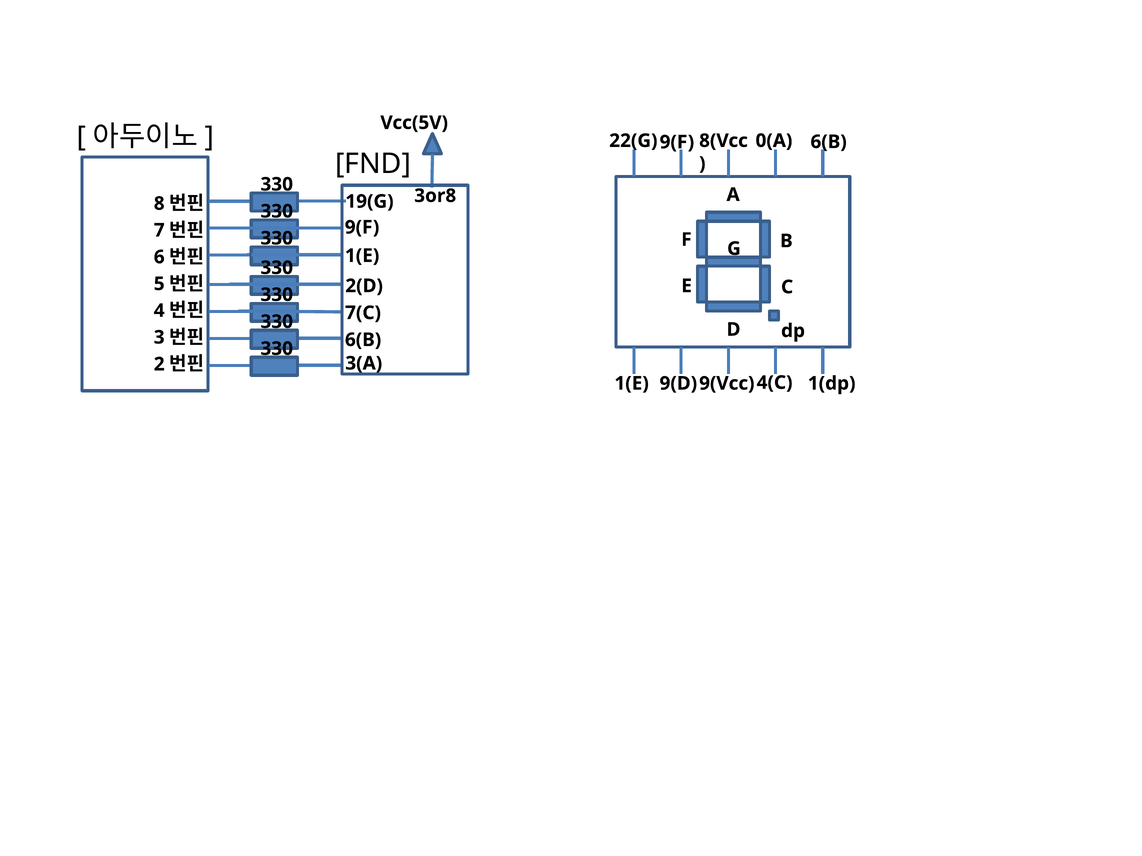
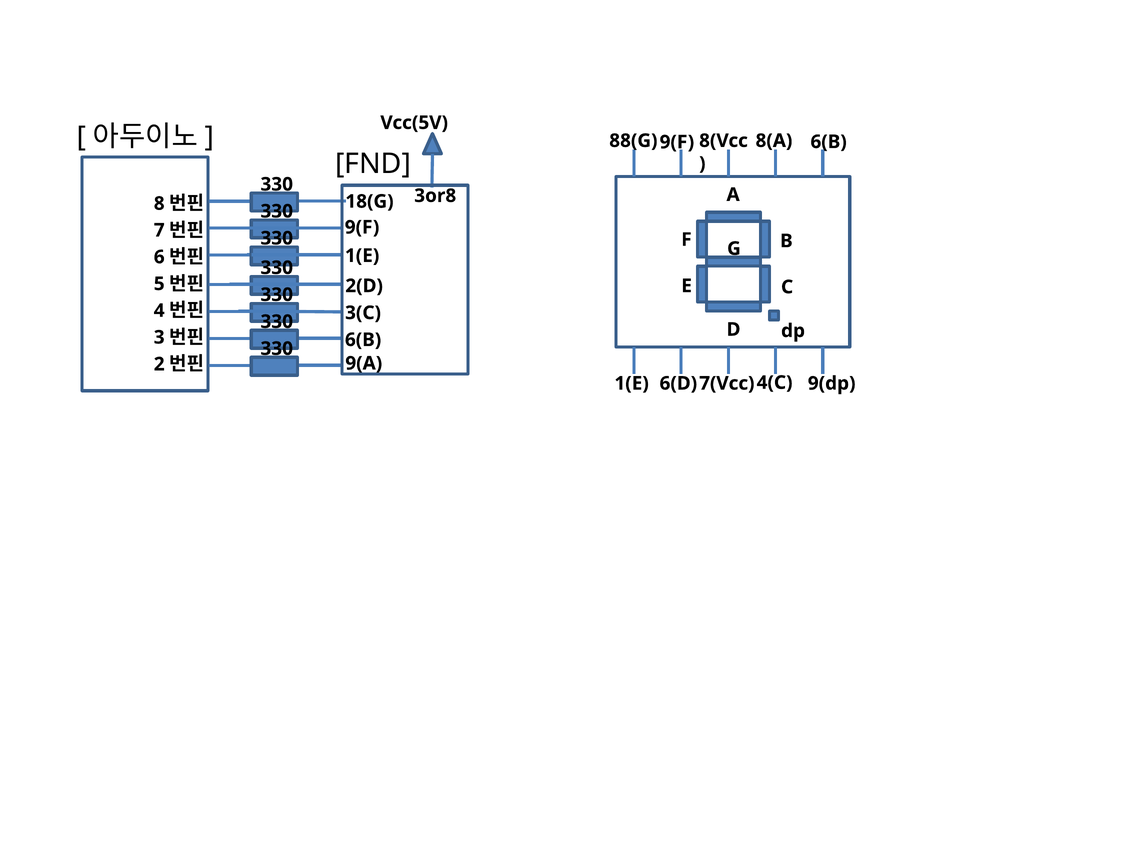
22(G: 22(G -> 88(G
0(A: 0(A -> 8(A
19(G: 19(G -> 18(G
7(C: 7(C -> 3(C
3(A: 3(A -> 9(A
9(D: 9(D -> 6(D
9(Vcc: 9(Vcc -> 7(Vcc
1(dp: 1(dp -> 9(dp
